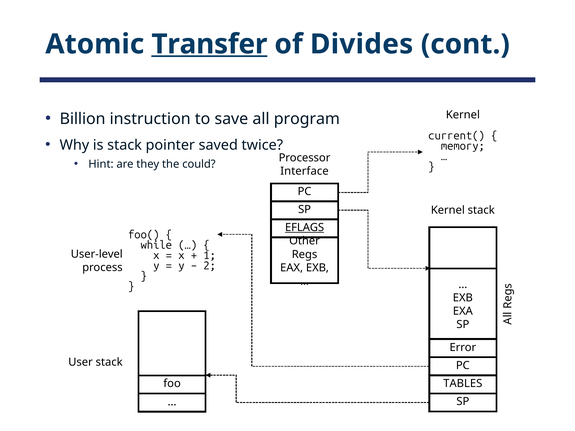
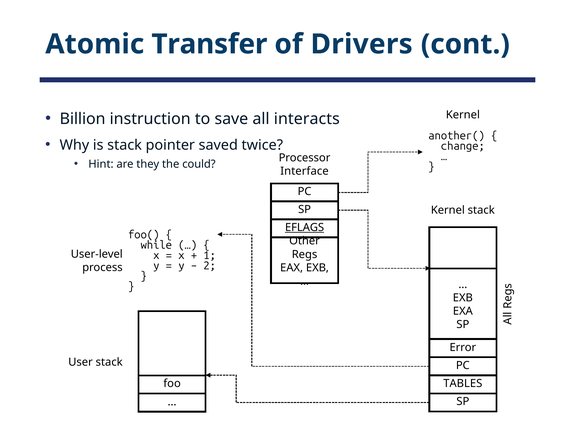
Transfer underline: present -> none
Divides: Divides -> Drivers
program: program -> interacts
current(: current( -> another(
memory: memory -> change
